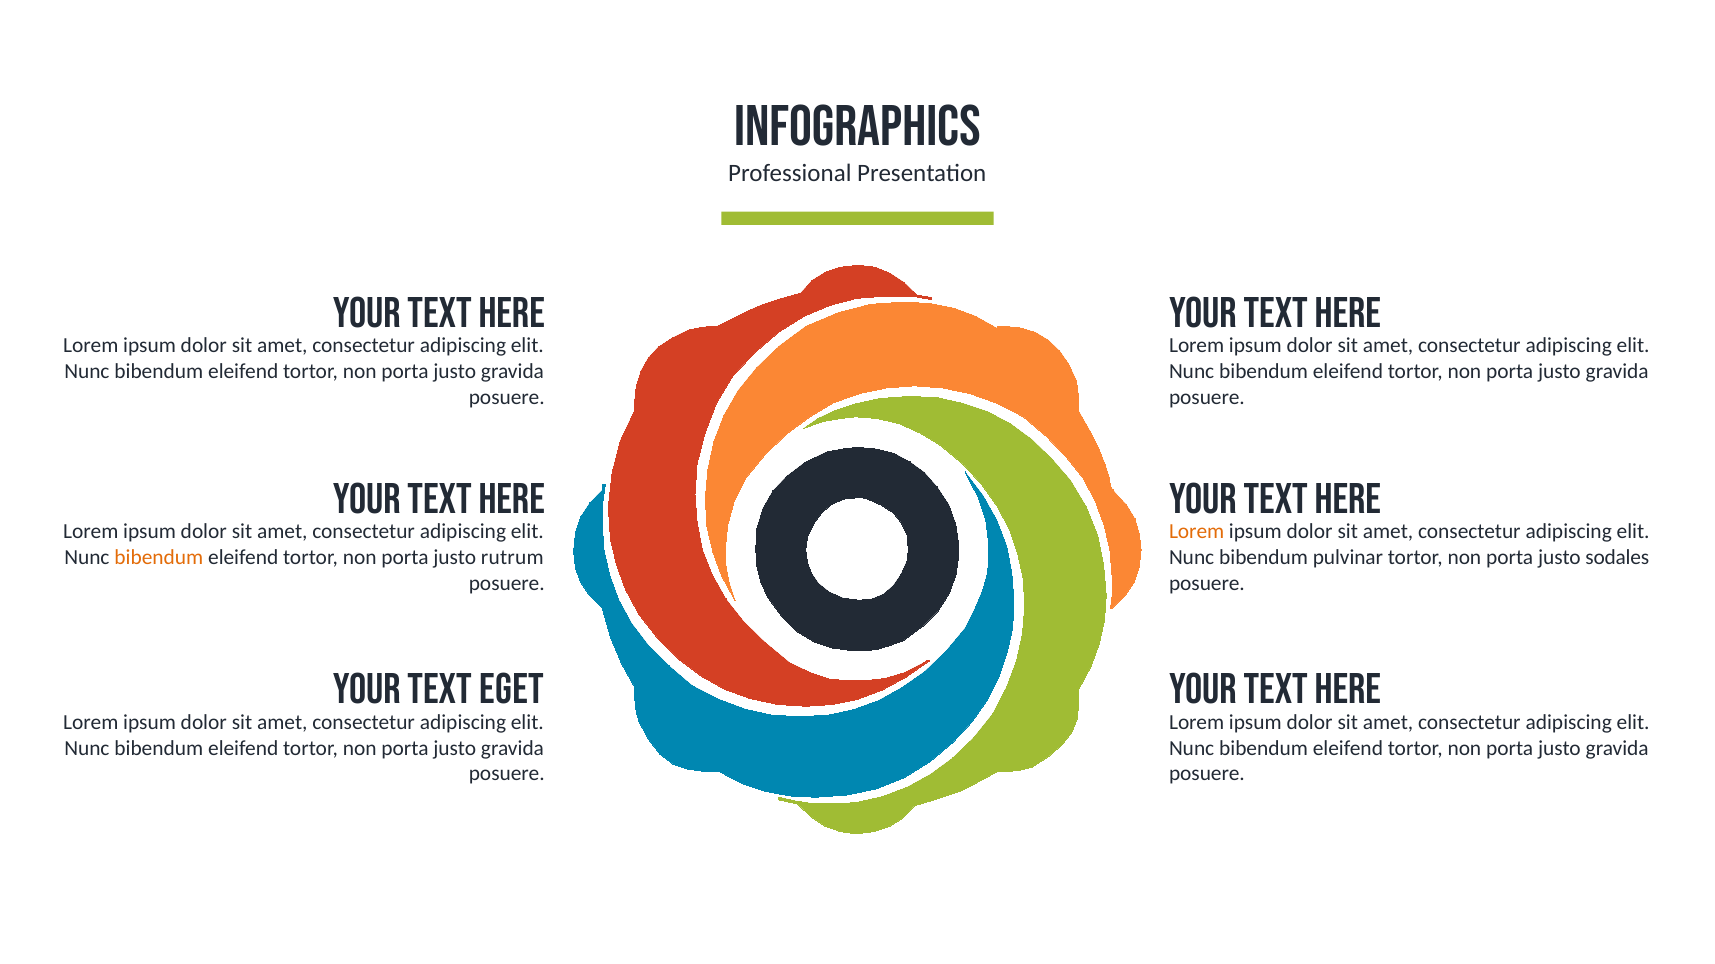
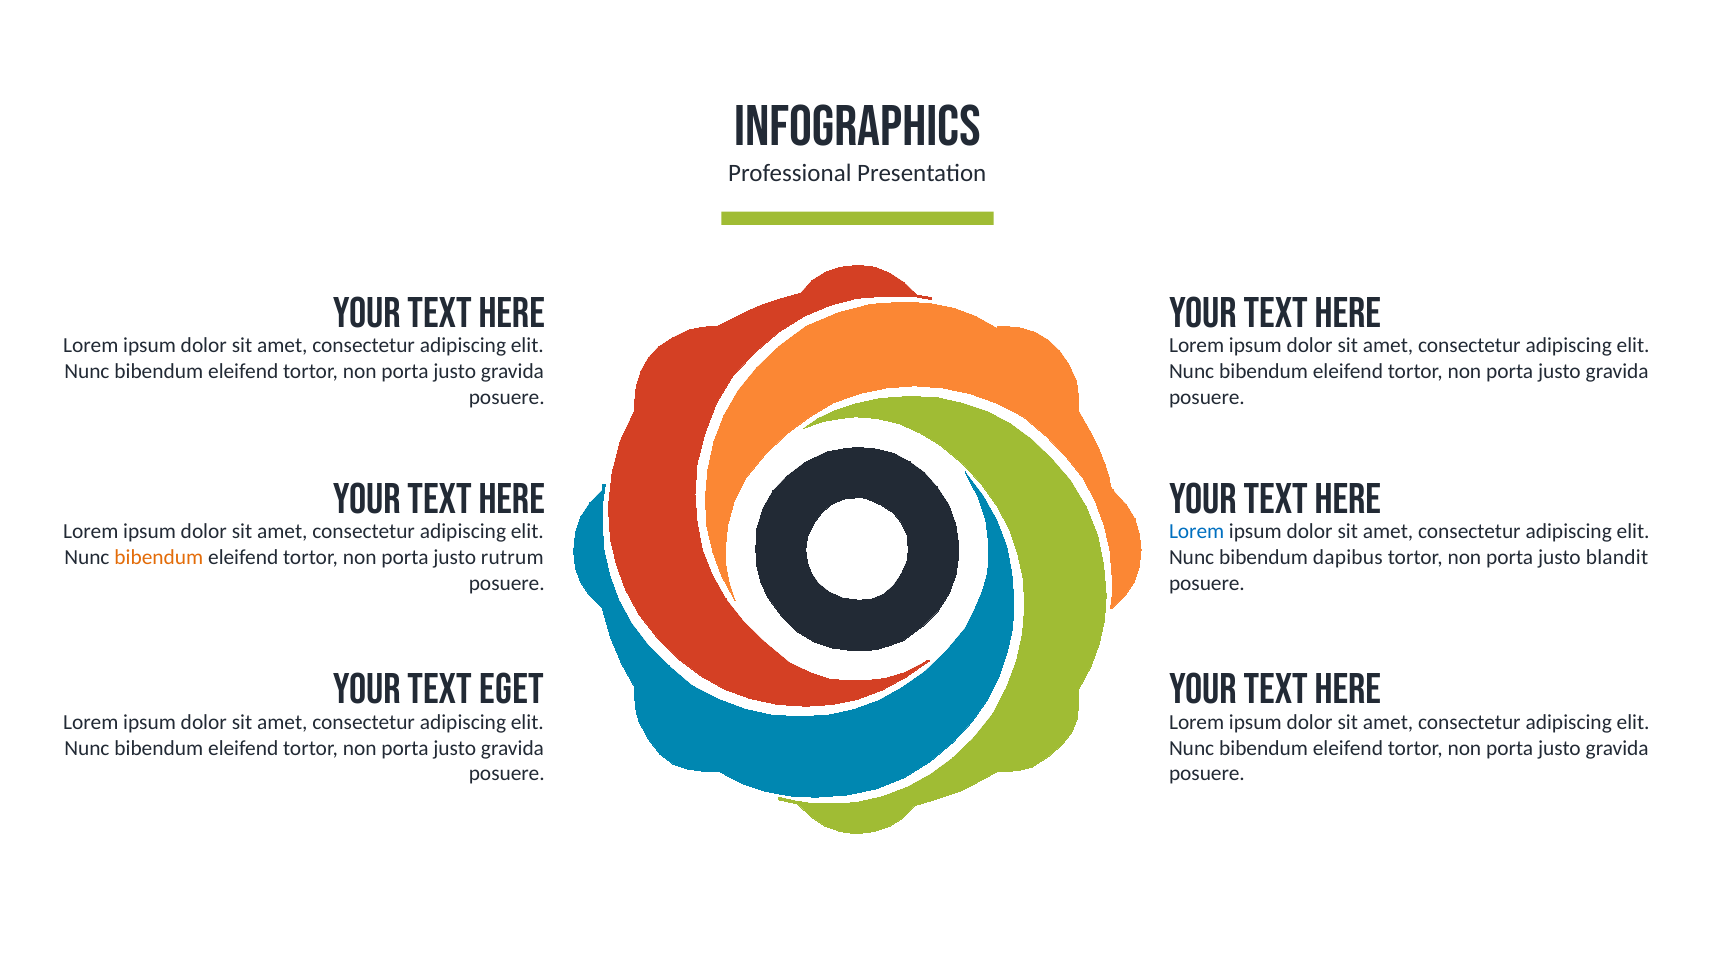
Lorem at (1197, 532) colour: orange -> blue
pulvinar: pulvinar -> dapibus
sodales: sodales -> blandit
